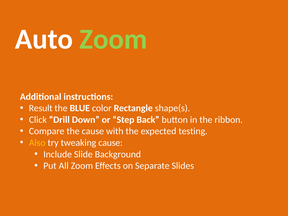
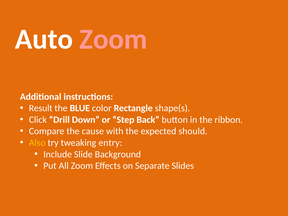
Zoom at (113, 39) colour: light green -> pink
testing: testing -> should
tweaking cause: cause -> entry
